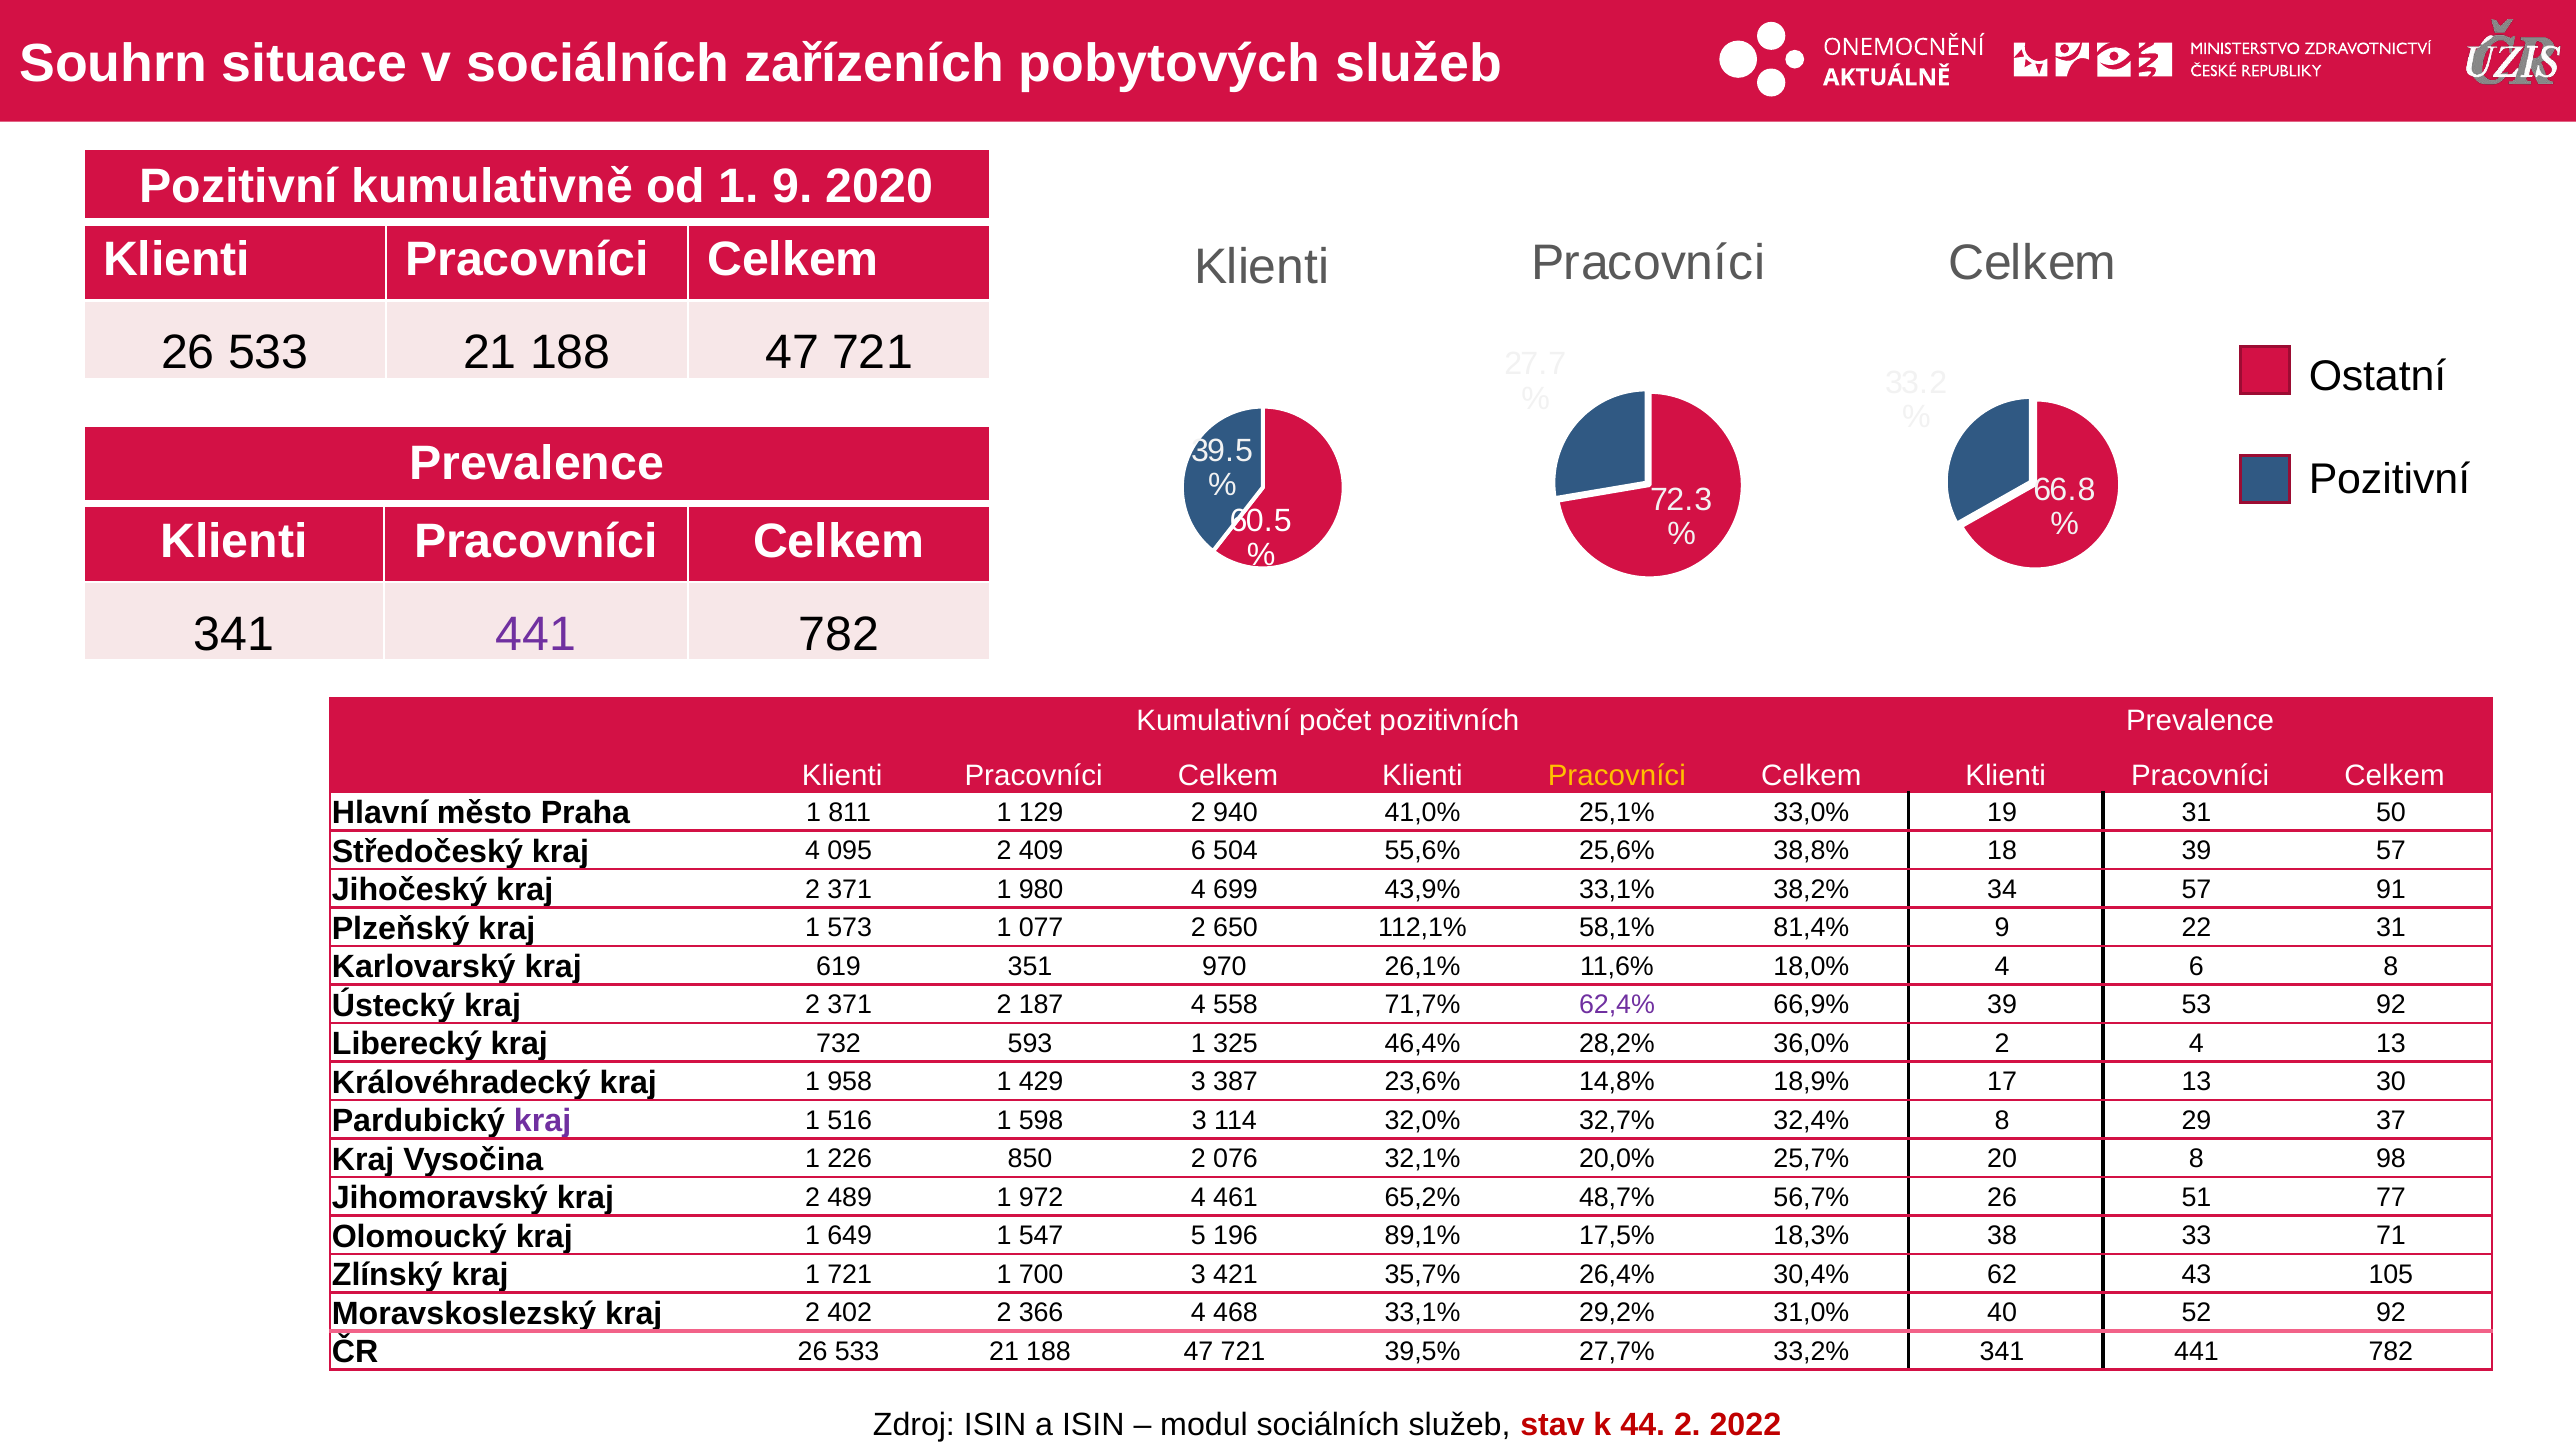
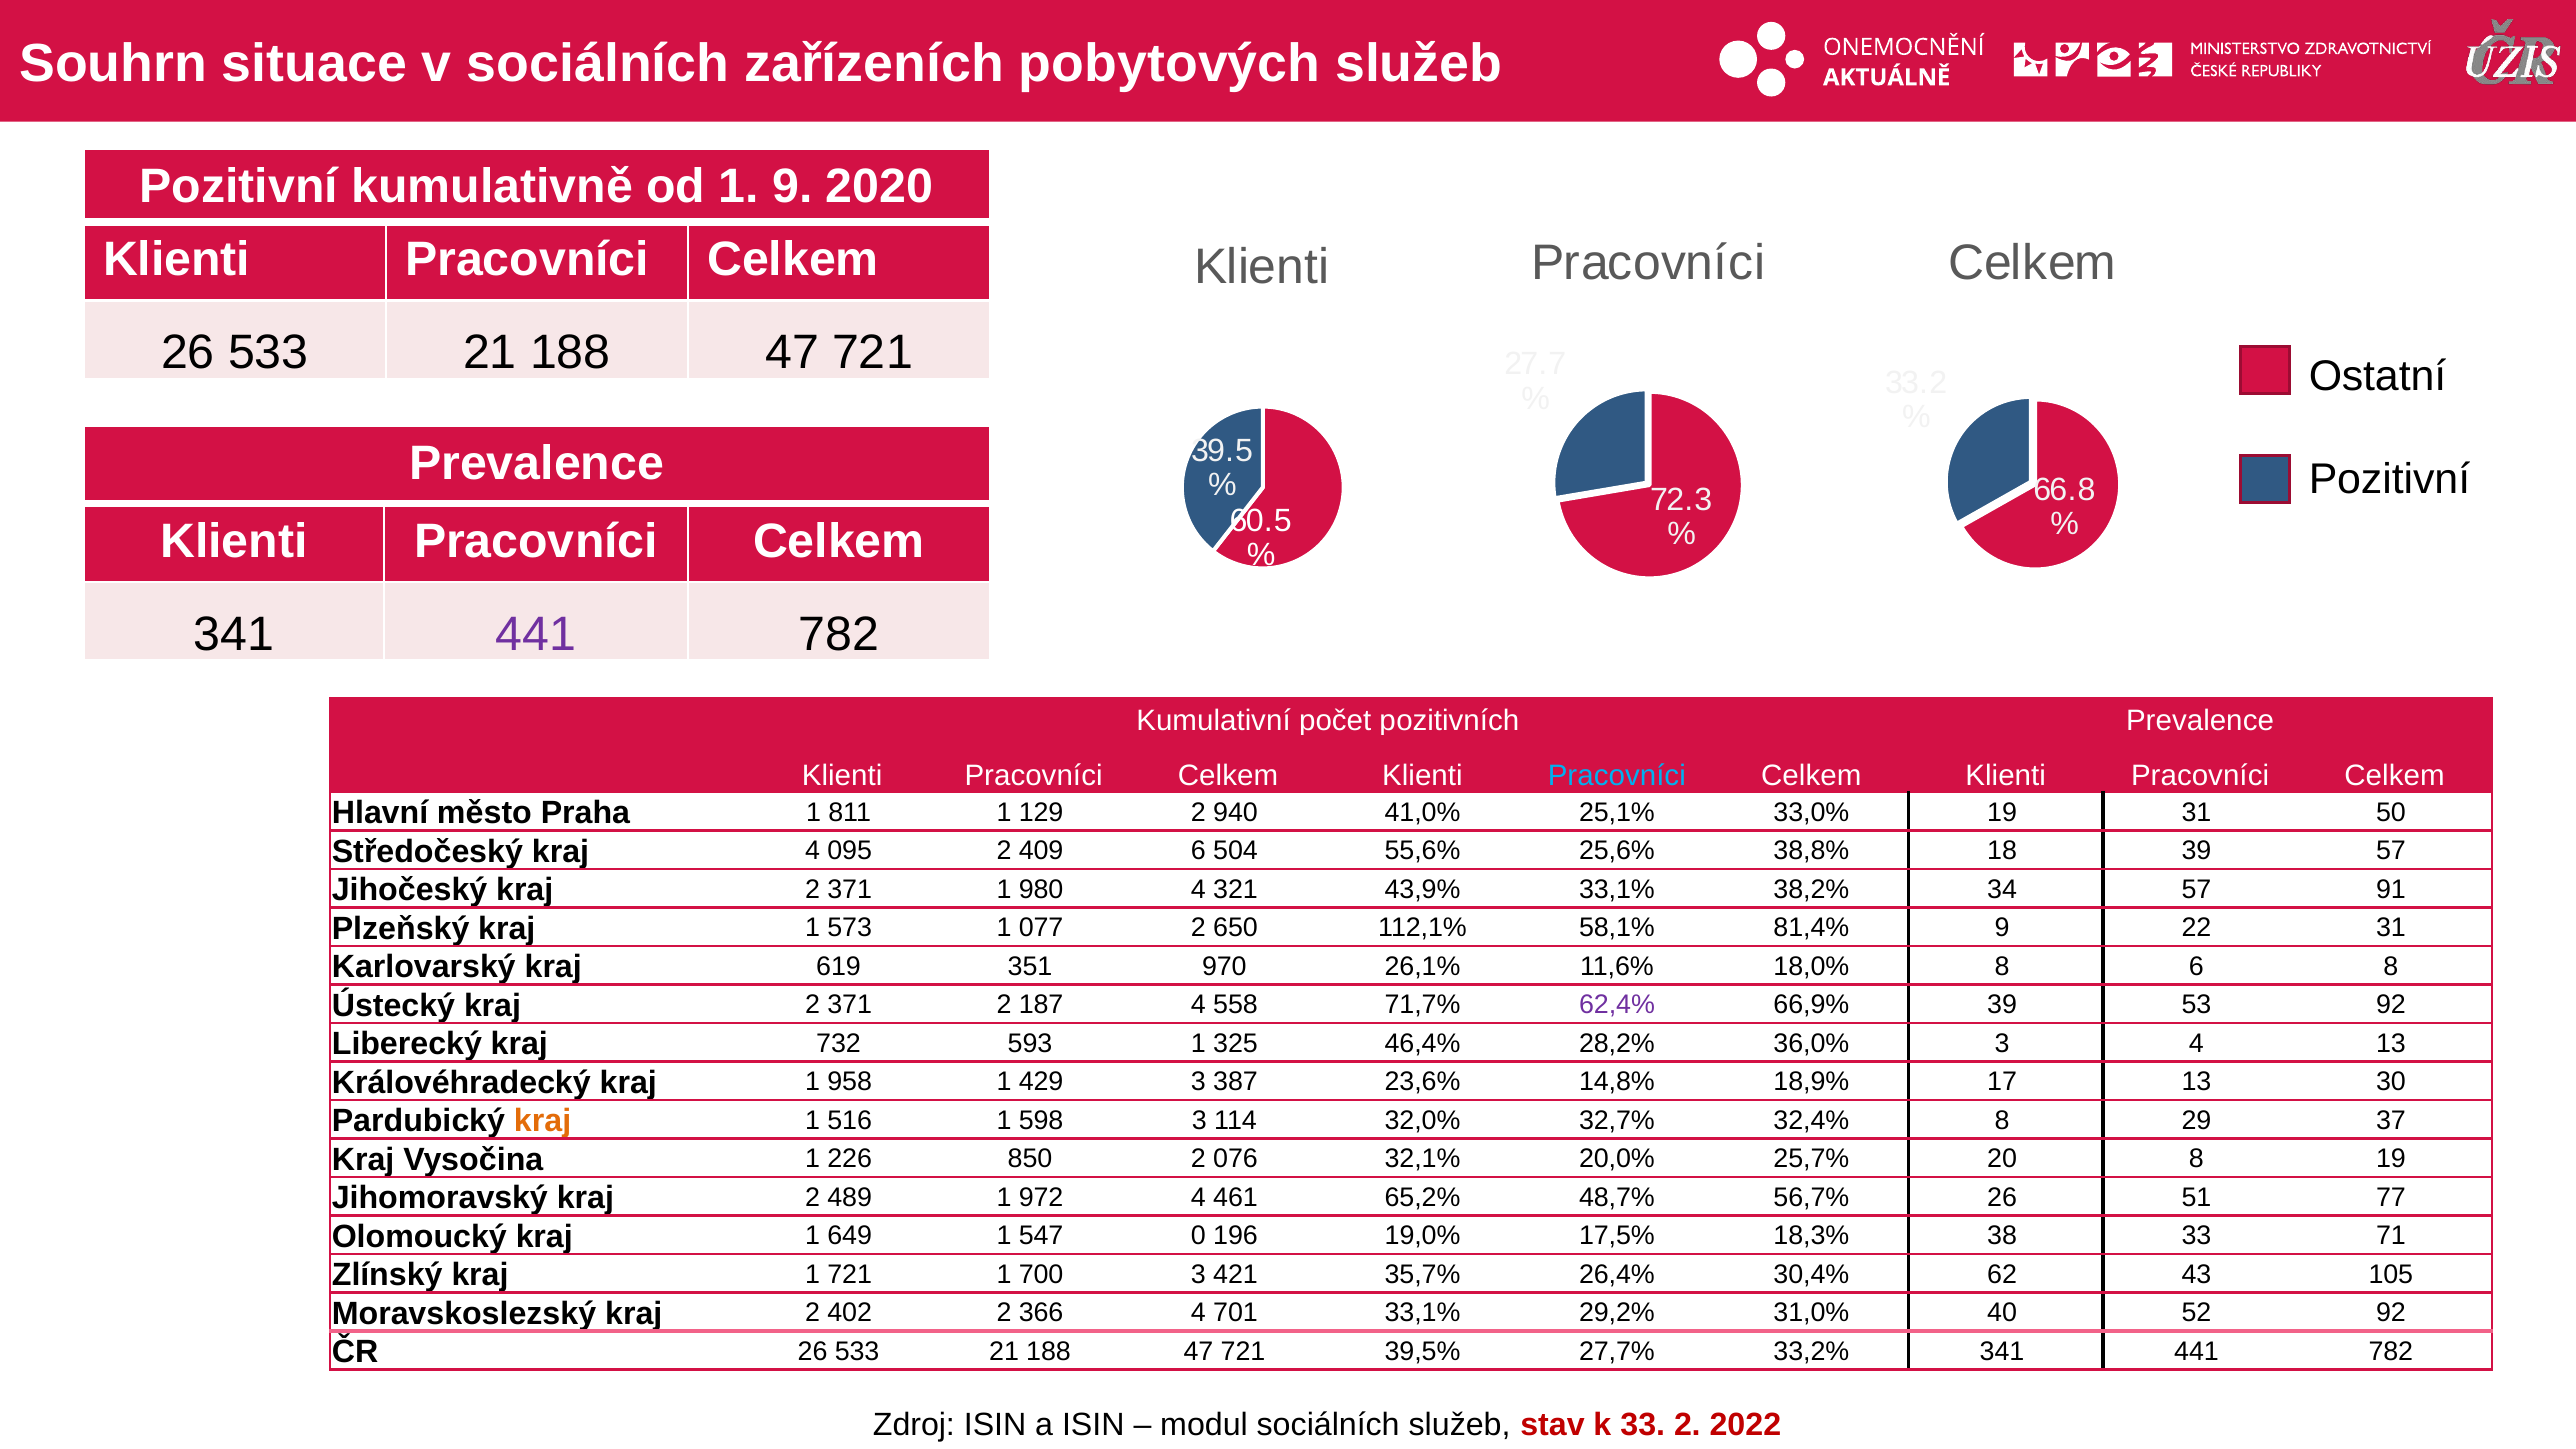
Pracovníci at (1617, 776) colour: yellow -> light blue
699: 699 -> 321
18,0% 4: 4 -> 8
36,0% 2: 2 -> 3
kraj at (543, 1121) colour: purple -> orange
8 98: 98 -> 19
5: 5 -> 0
89,1%: 89,1% -> 19,0%
468: 468 -> 701
k 44: 44 -> 33
